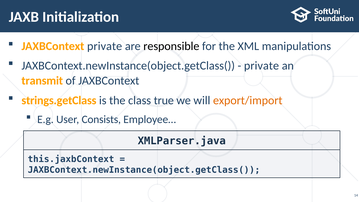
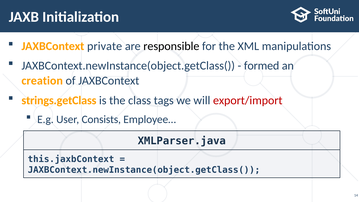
private at (261, 66): private -> formed
transmit: transmit -> creation
true: true -> tags
export/import colour: orange -> red
